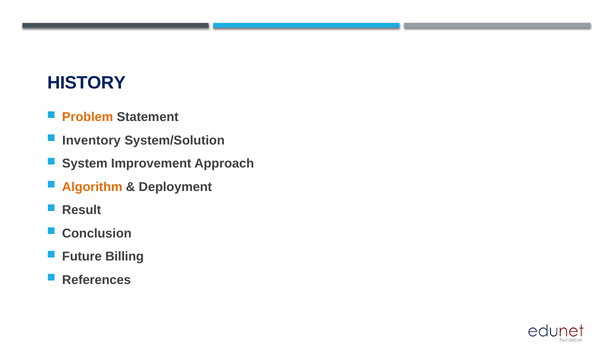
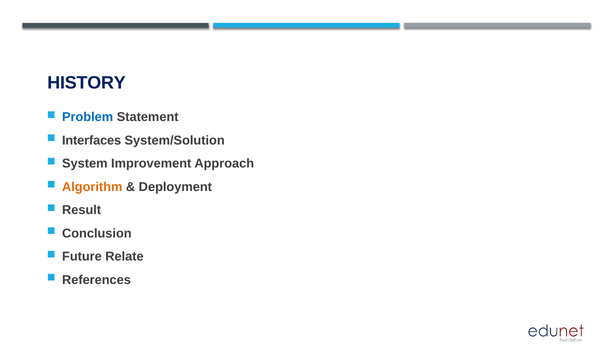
Problem colour: orange -> blue
Inventory: Inventory -> Interfaces
Billing: Billing -> Relate
